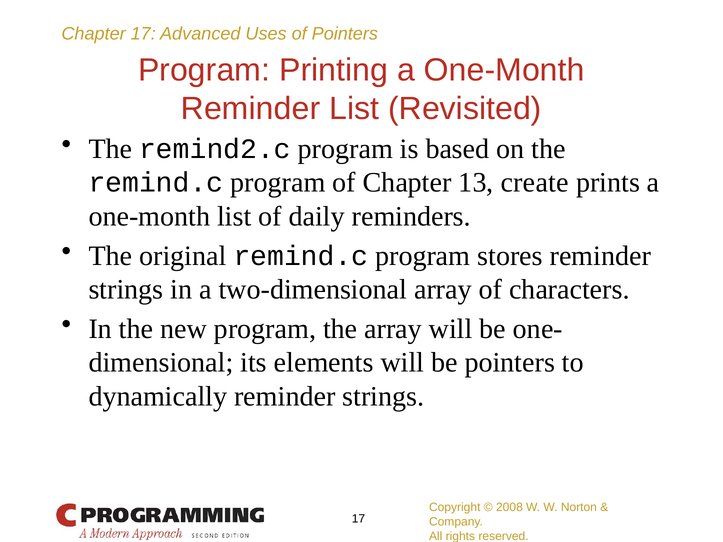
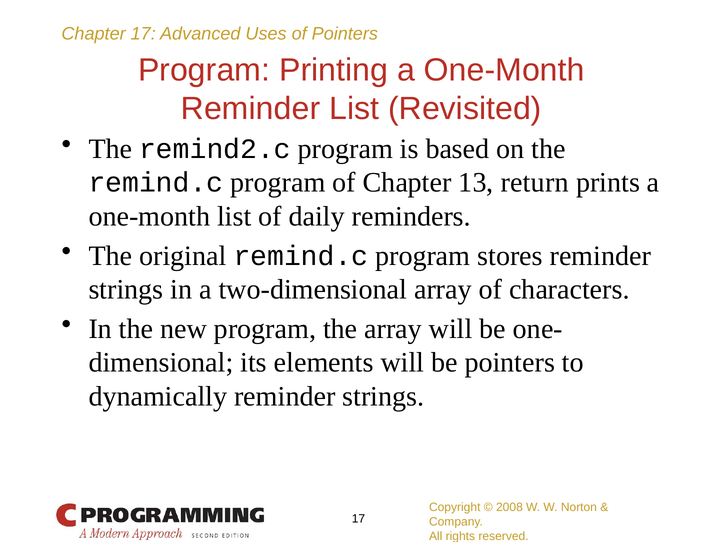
create: create -> return
